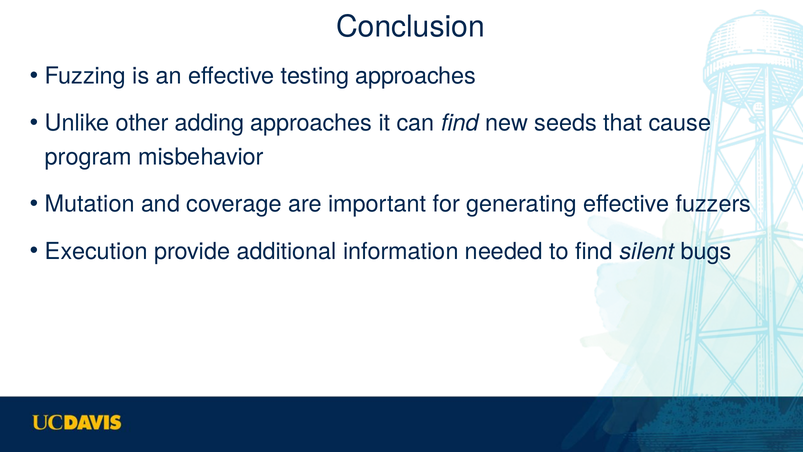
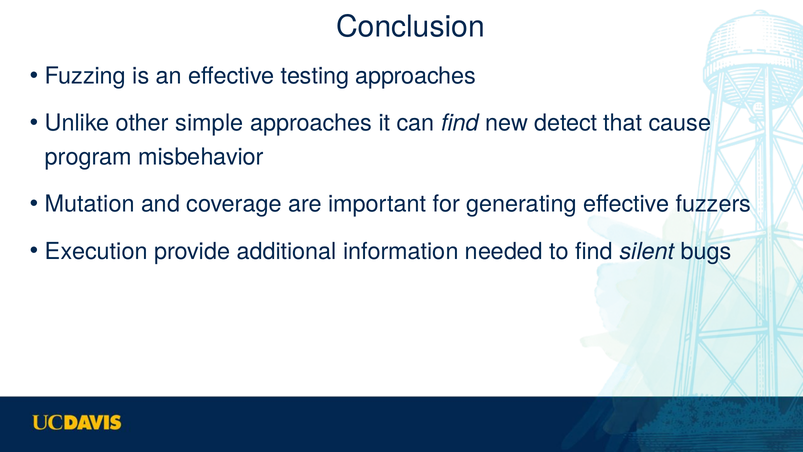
adding: adding -> simple
seeds: seeds -> detect
